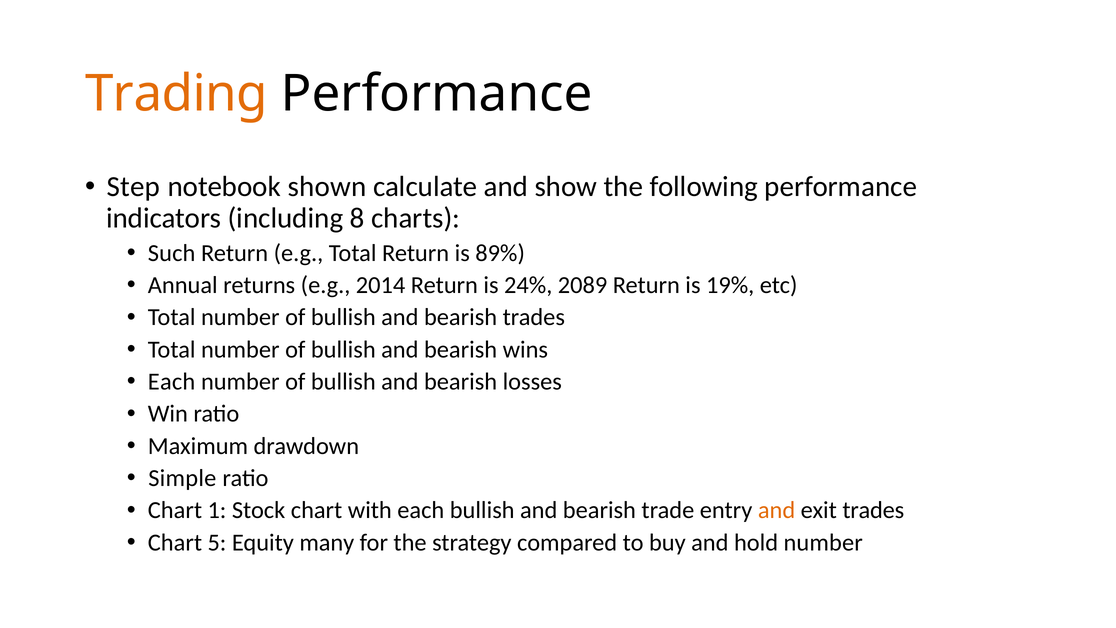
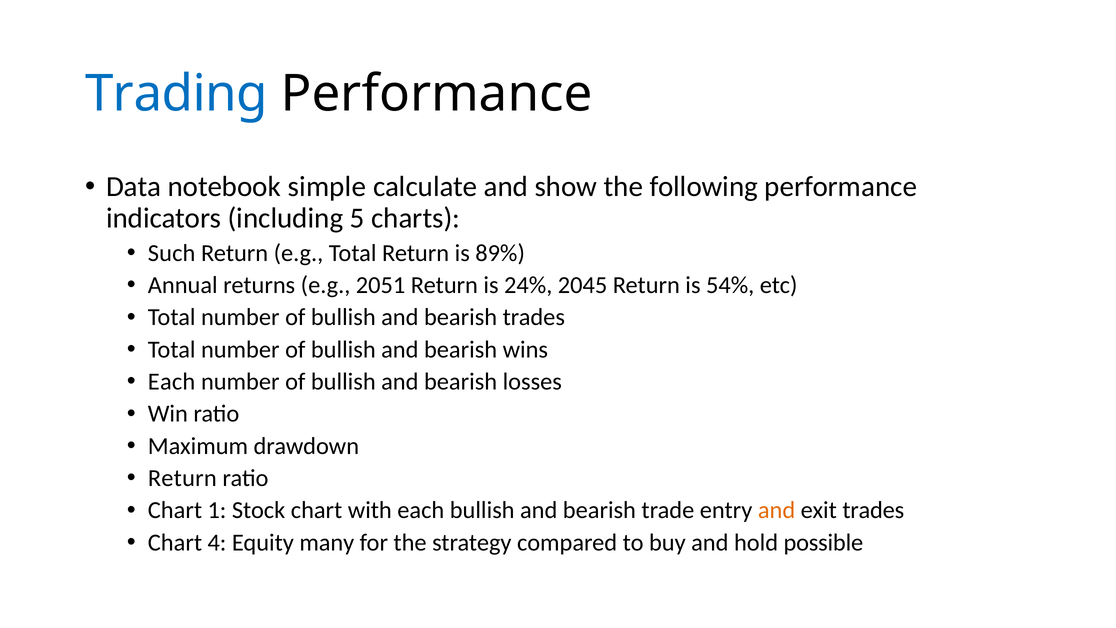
Trading colour: orange -> blue
Step: Step -> Data
shown: shown -> simple
8: 8 -> 5
2014: 2014 -> 2051
2089: 2089 -> 2045
19%: 19% -> 54%
Simple at (182, 478): Simple -> Return
5: 5 -> 4
hold number: number -> possible
